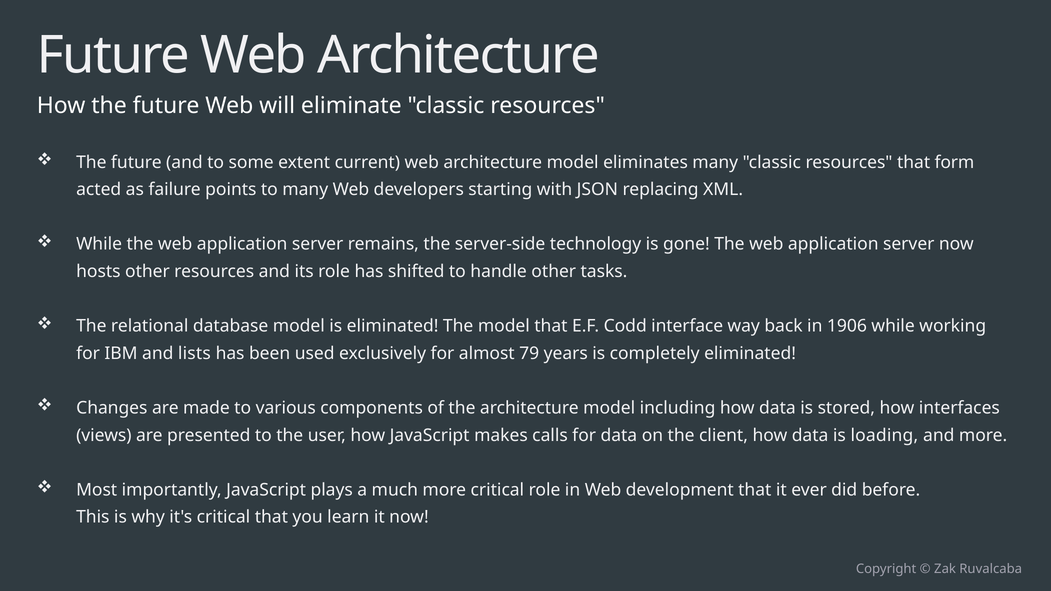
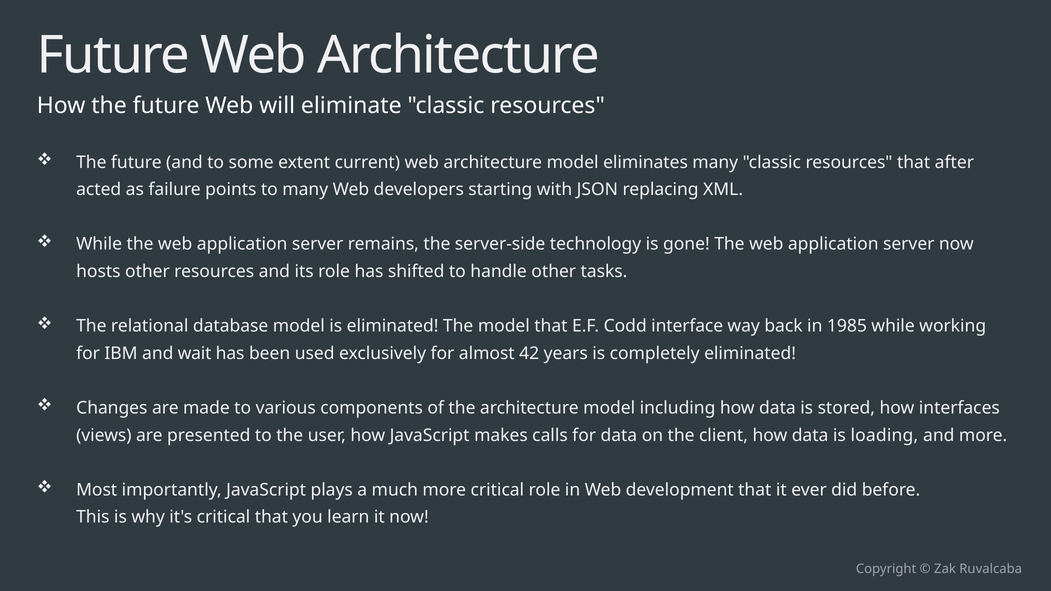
form: form -> after
1906: 1906 -> 1985
lists: lists -> wait
79: 79 -> 42
